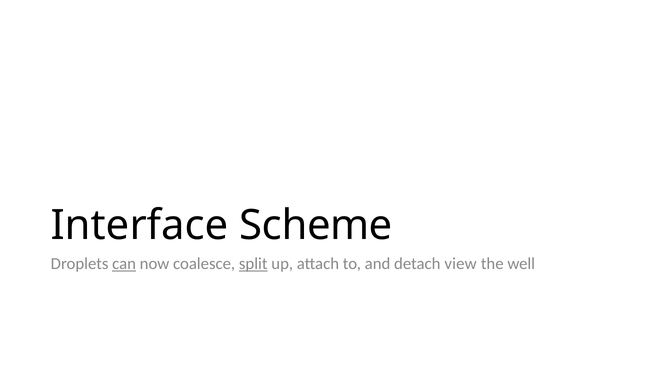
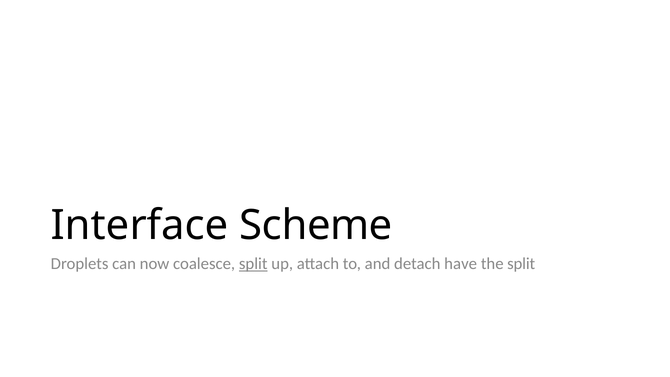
can underline: present -> none
view: view -> have
the well: well -> split
